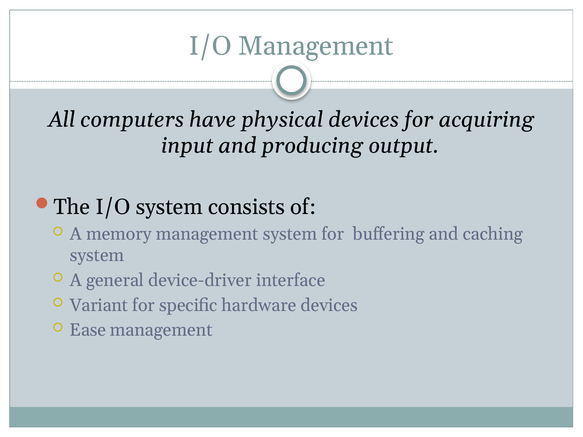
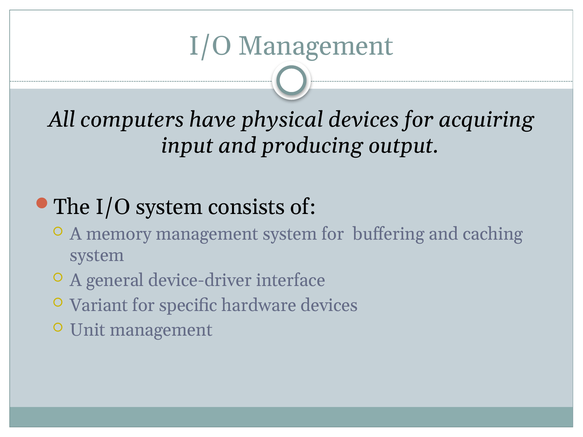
Ease: Ease -> Unit
